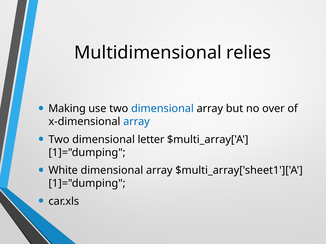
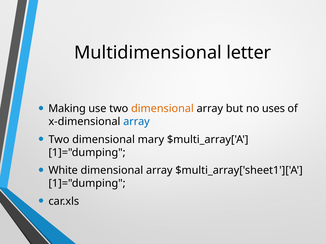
relies: relies -> letter
dimensional at (162, 109) colour: blue -> orange
over: over -> uses
letter: letter -> mary
